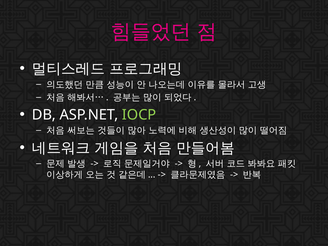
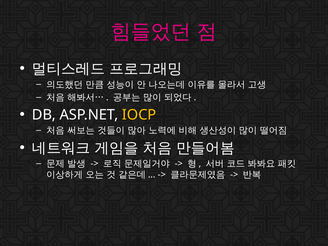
IOCP colour: light green -> yellow
